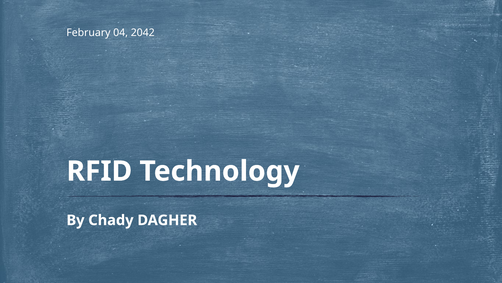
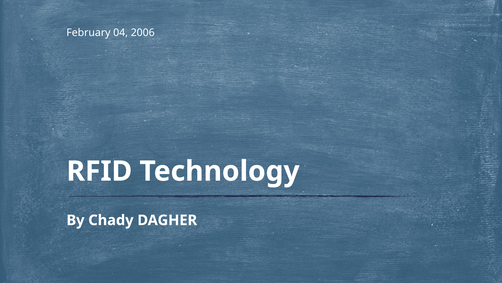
2042: 2042 -> 2006
